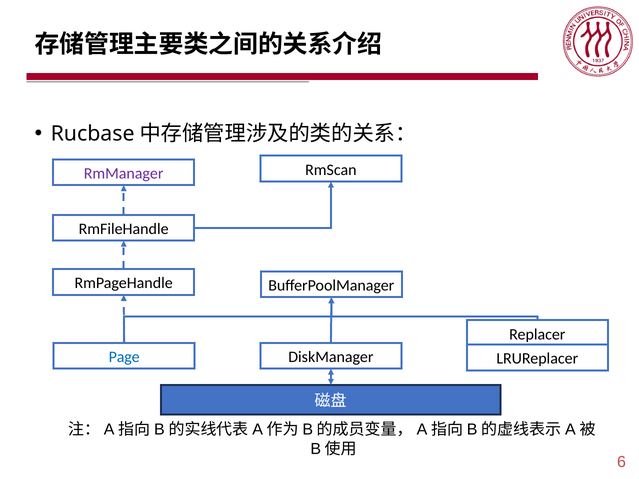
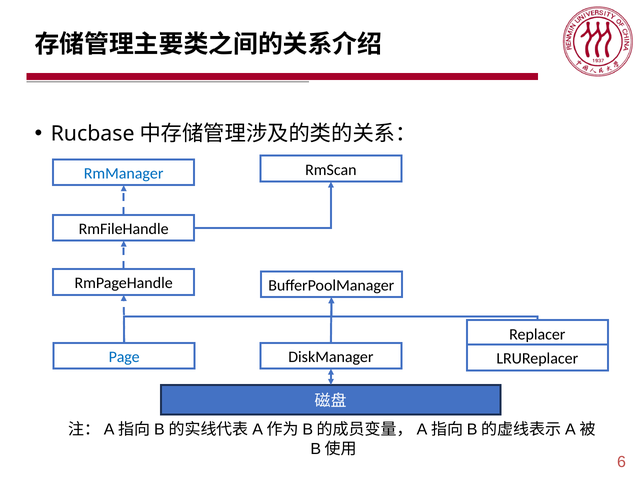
RmManager colour: purple -> blue
